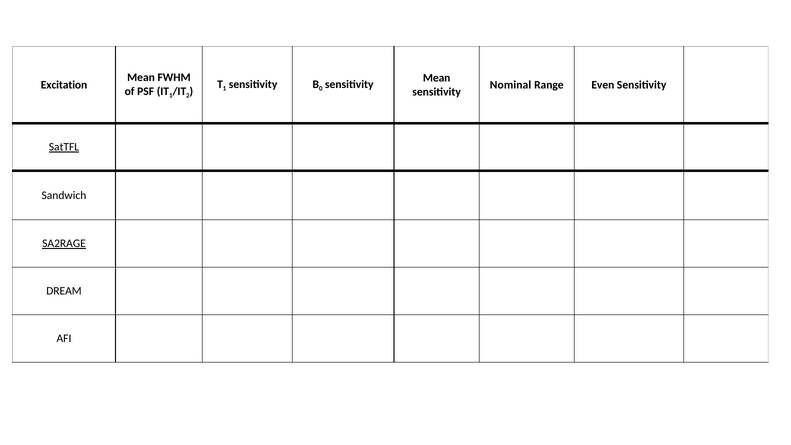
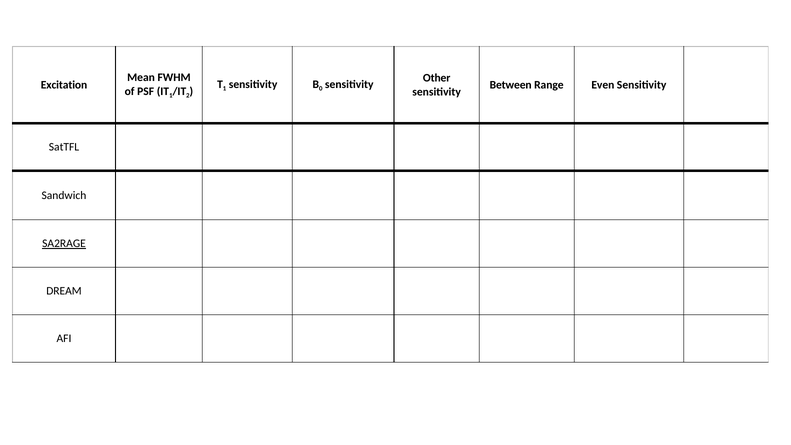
Mean at (437, 78): Mean -> Other
Nominal: Nominal -> Between
SatTFL underline: present -> none
